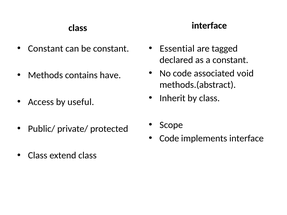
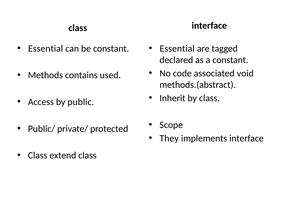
Constant at (46, 49): Constant -> Essential
have: have -> used
useful: useful -> public
Code at (169, 138): Code -> They
